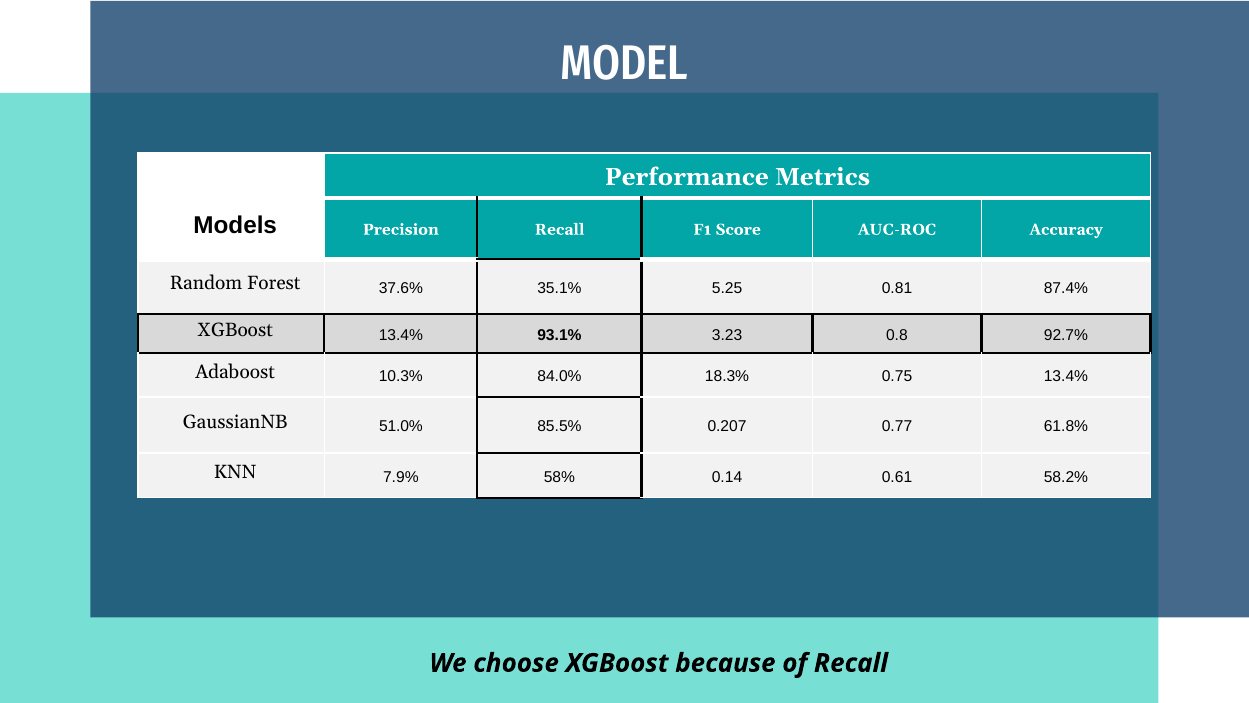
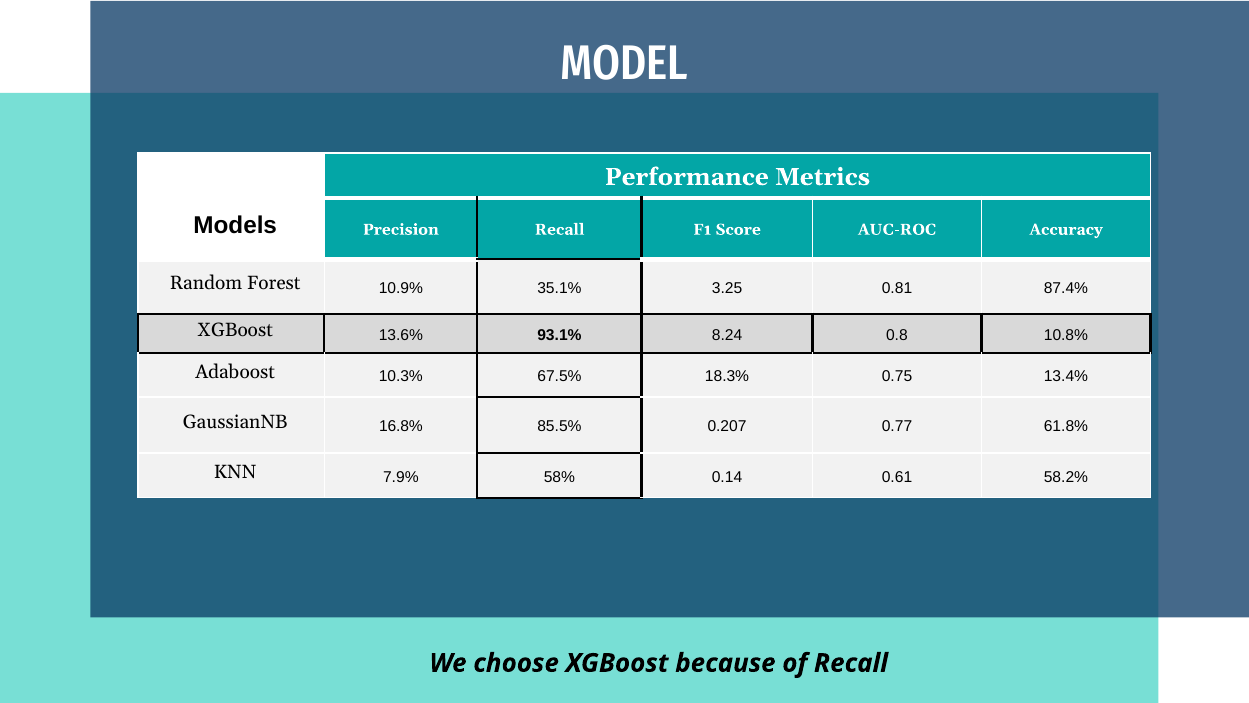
37.6%: 37.6% -> 10.9%
5.25: 5.25 -> 3.25
XGBoost 13.4%: 13.4% -> 13.6%
3.23: 3.23 -> 8.24
92.7%: 92.7% -> 10.8%
84.0%: 84.0% -> 67.5%
51.0%: 51.0% -> 16.8%
